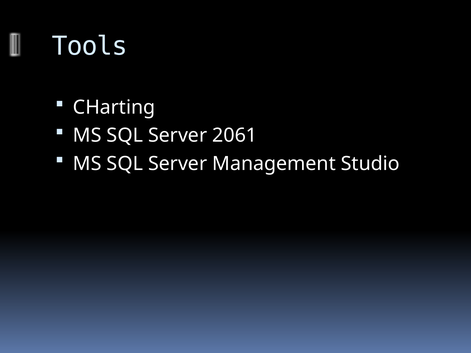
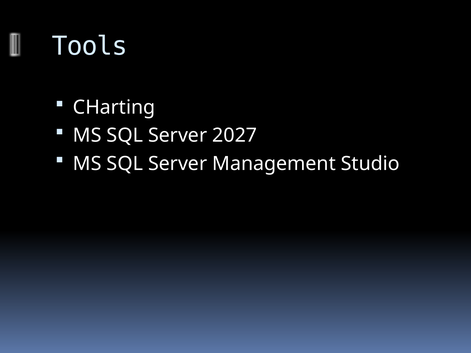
2061: 2061 -> 2027
